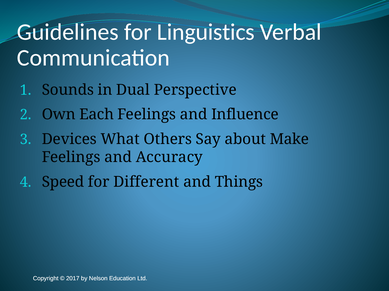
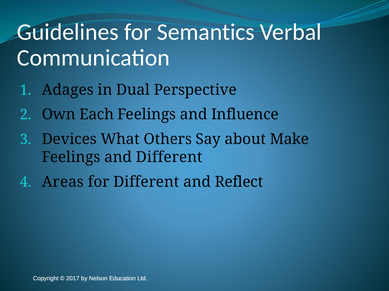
Linguistics: Linguistics -> Semantics
Sounds: Sounds -> Adages
and Accuracy: Accuracy -> Different
Speed: Speed -> Areas
Things: Things -> Reflect
